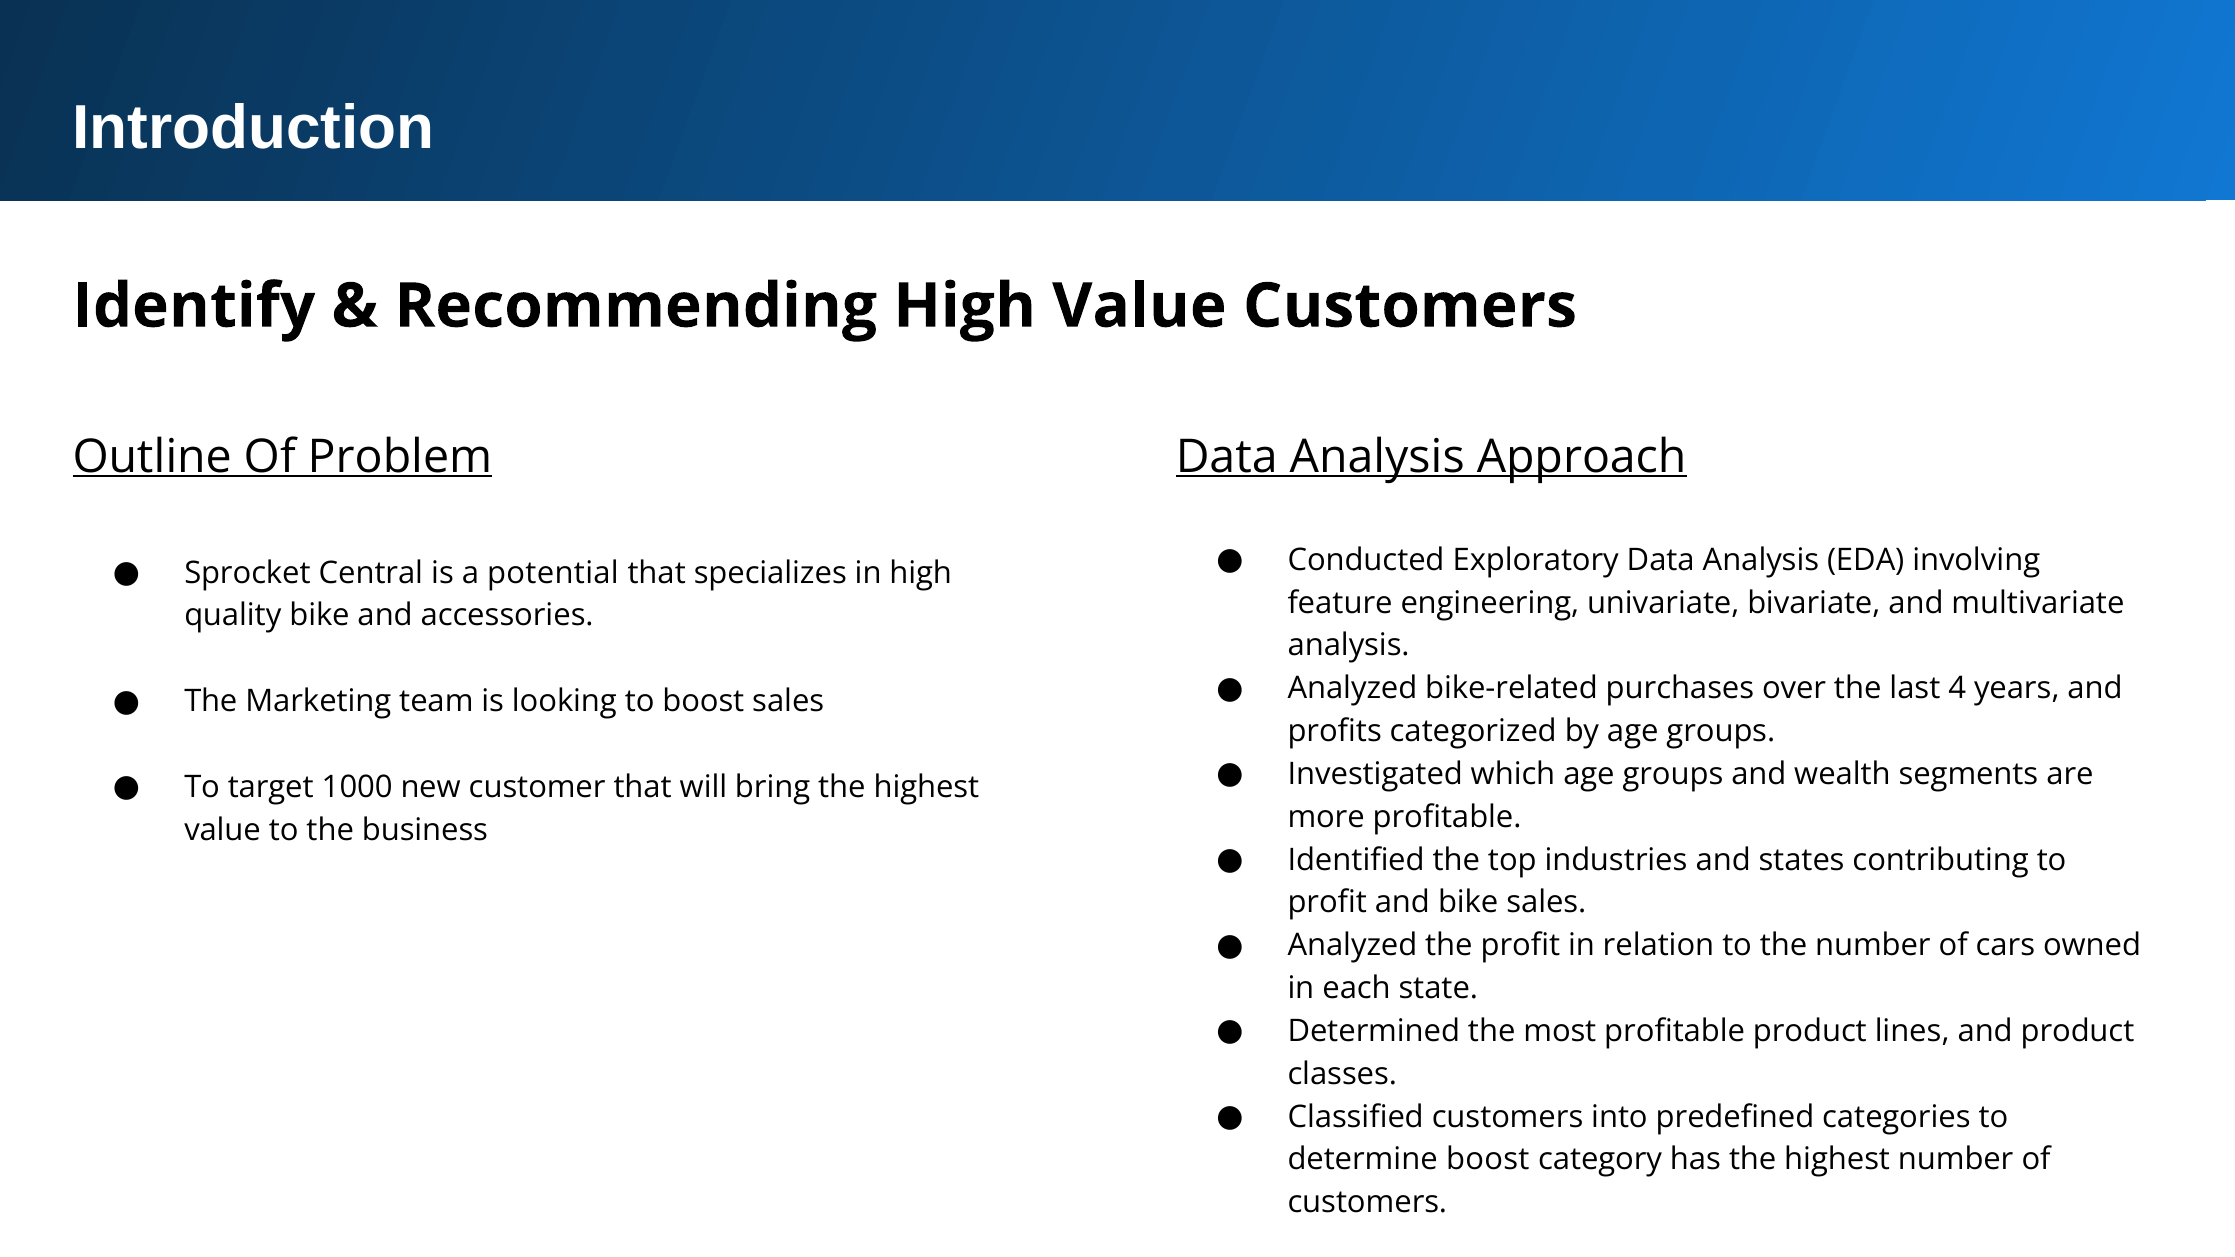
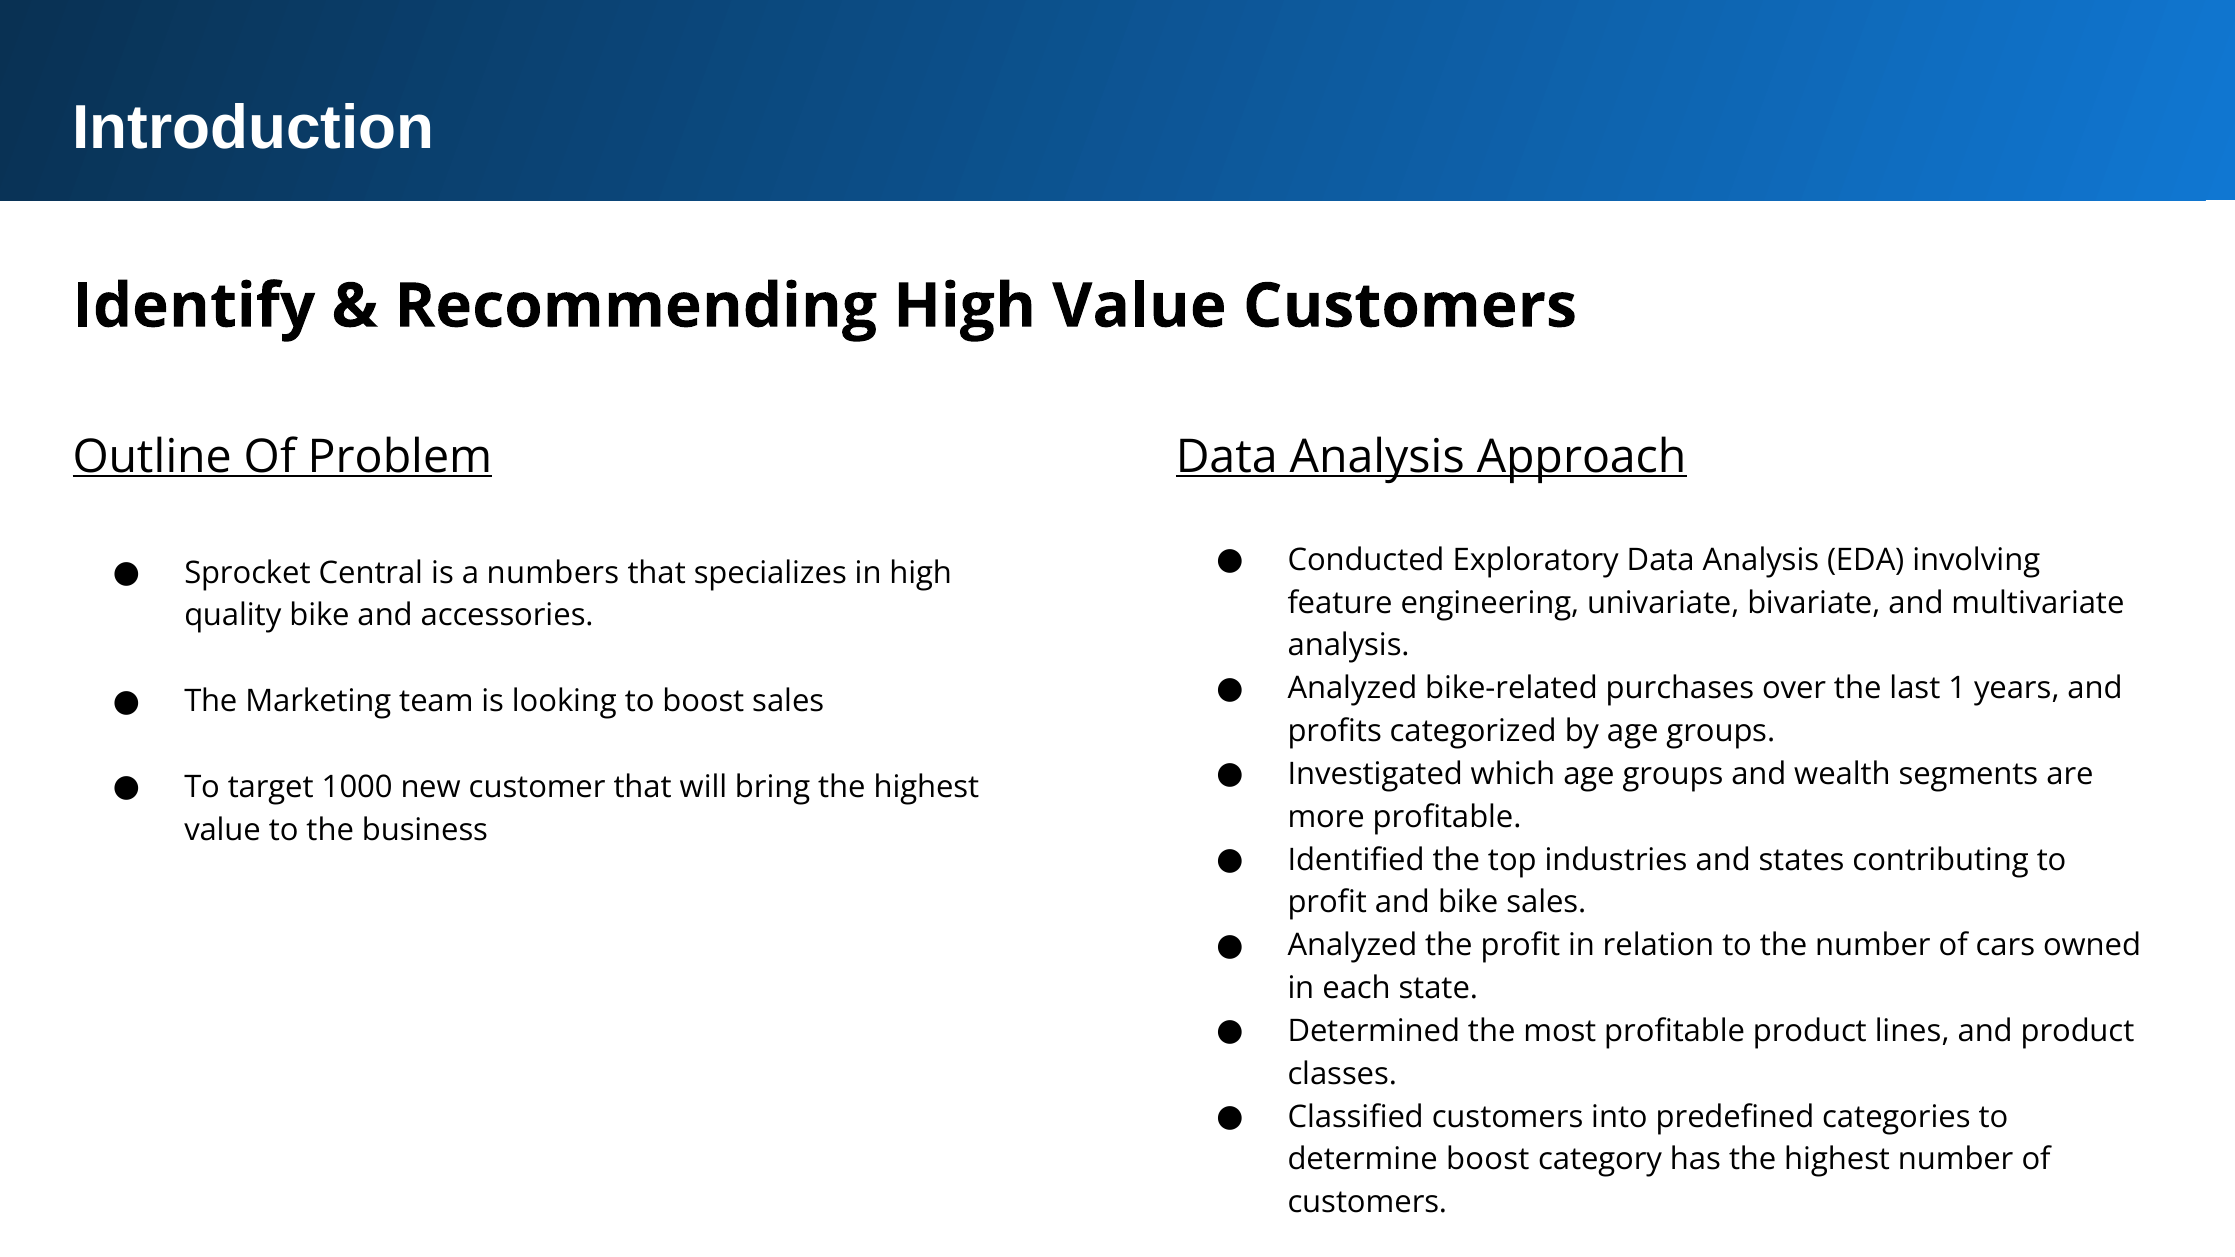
potential: potential -> numbers
4: 4 -> 1
